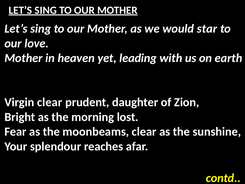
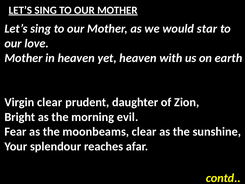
yet leading: leading -> heaven
lost: lost -> evil
